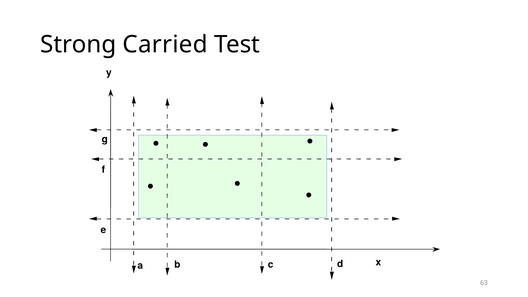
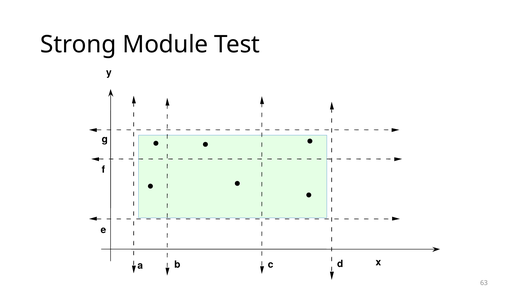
Carried: Carried -> Module
